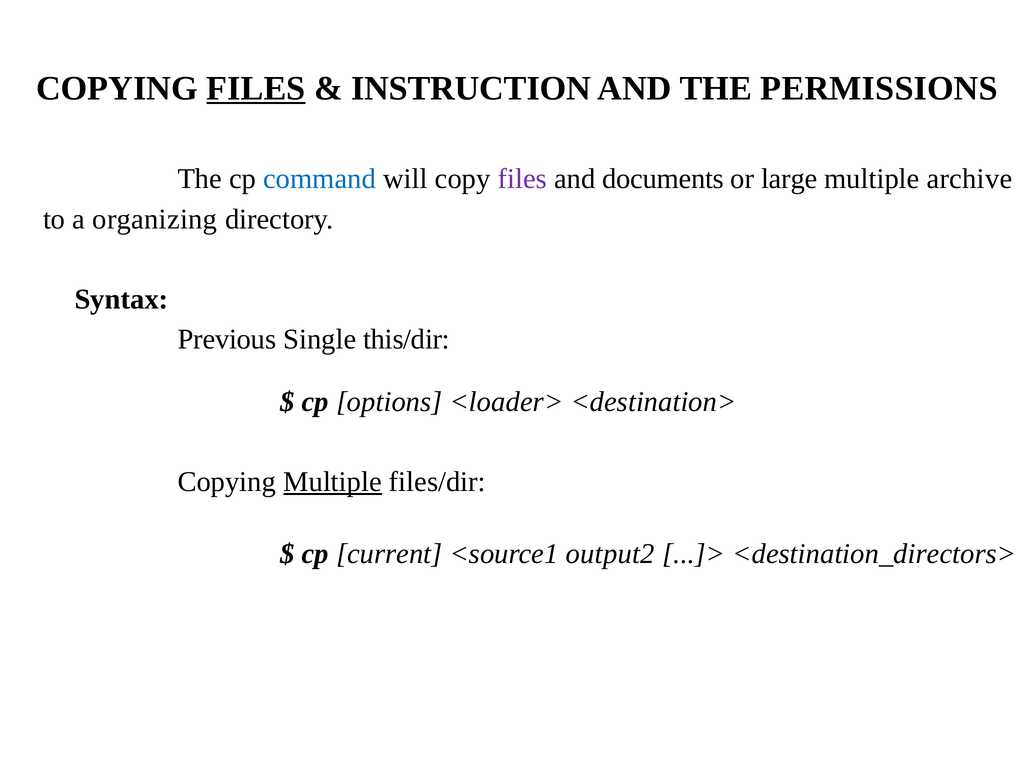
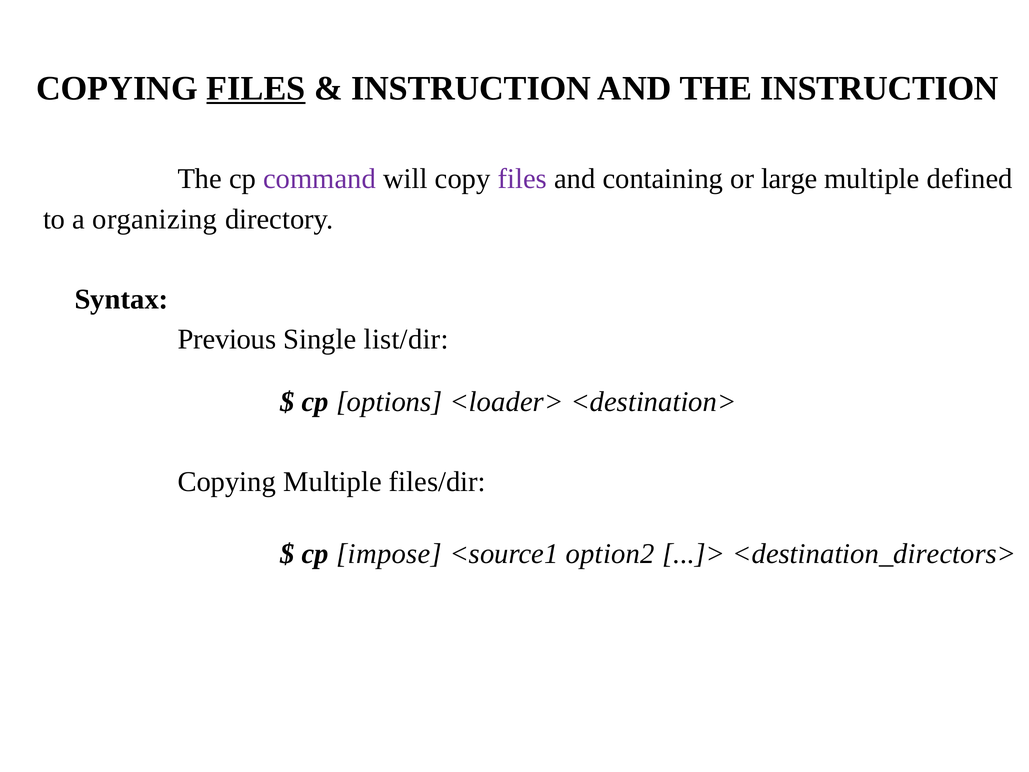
THE PERMISSIONS: PERMISSIONS -> INSTRUCTION
command colour: blue -> purple
documents: documents -> containing
archive: archive -> defined
this/dir: this/dir -> list/dir
Multiple at (333, 482) underline: present -> none
current: current -> impose
output2: output2 -> option2
